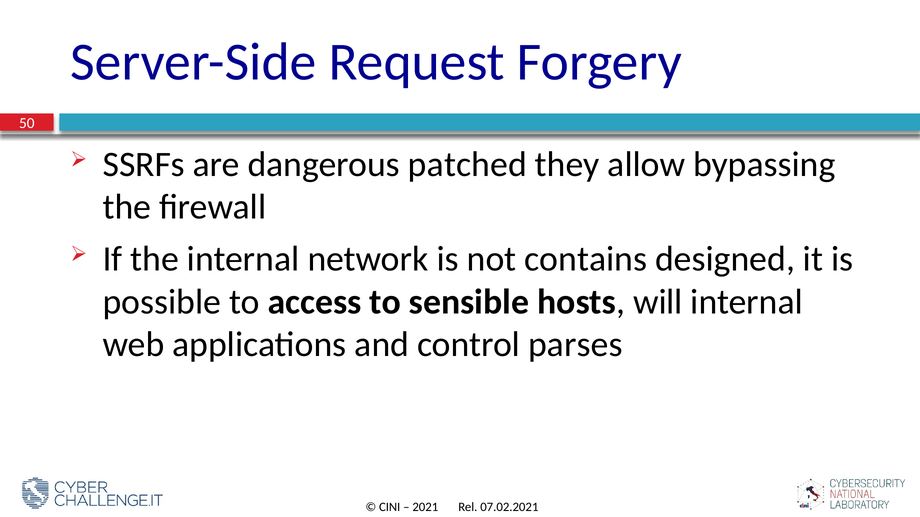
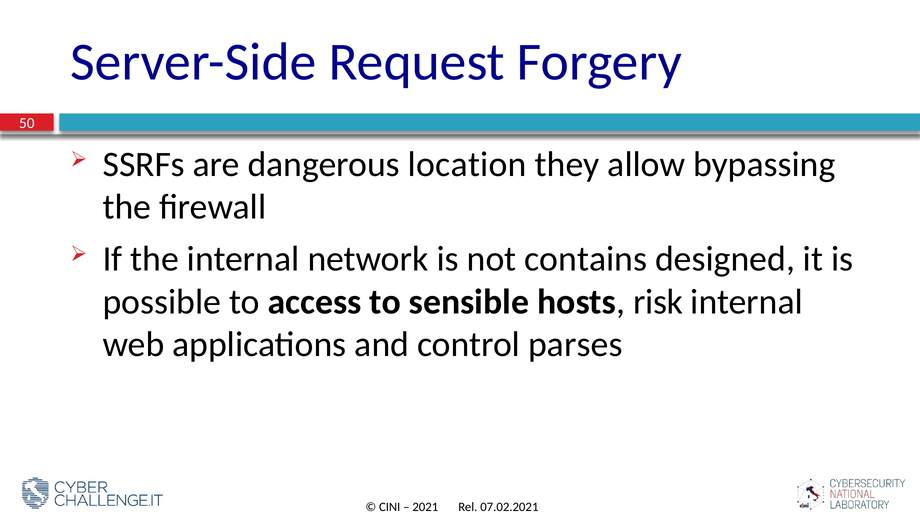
patched: patched -> location
will: will -> risk
